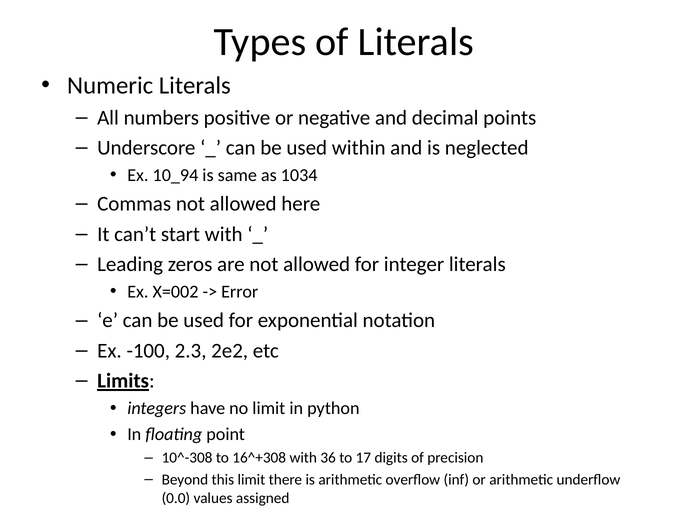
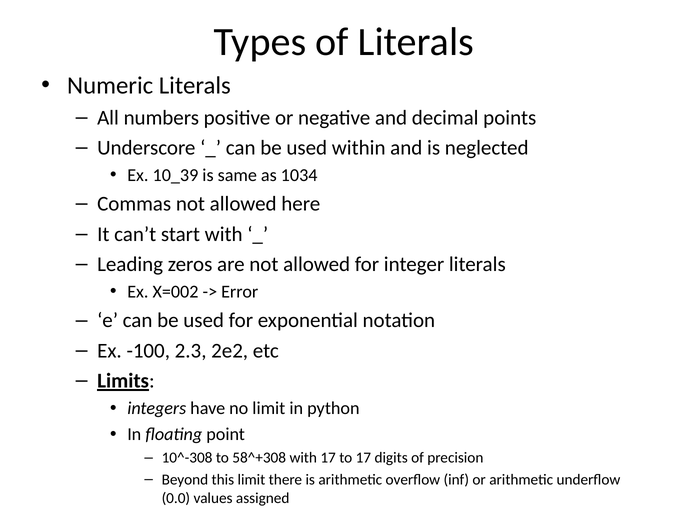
10_94: 10_94 -> 10_39
16^+308: 16^+308 -> 58^+308
with 36: 36 -> 17
